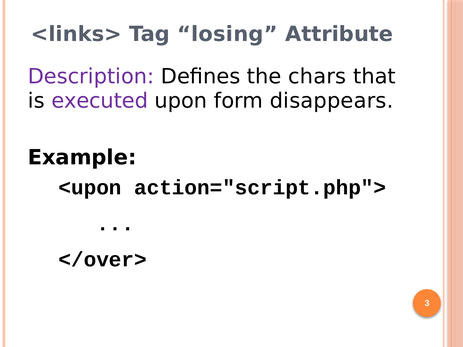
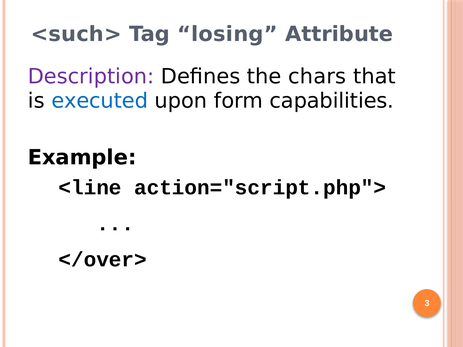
<links>: <links> -> <such>
executed colour: purple -> blue
disappears: disappears -> capabilities
<upon: <upon -> <line
